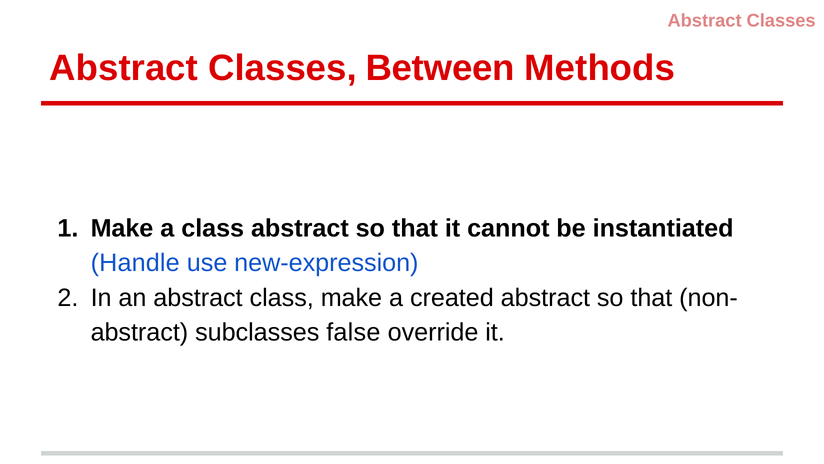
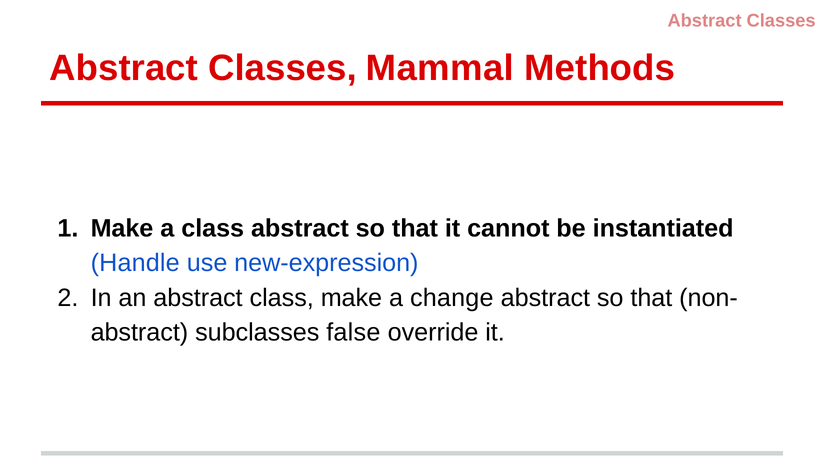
Between: Between -> Mammal
created: created -> change
